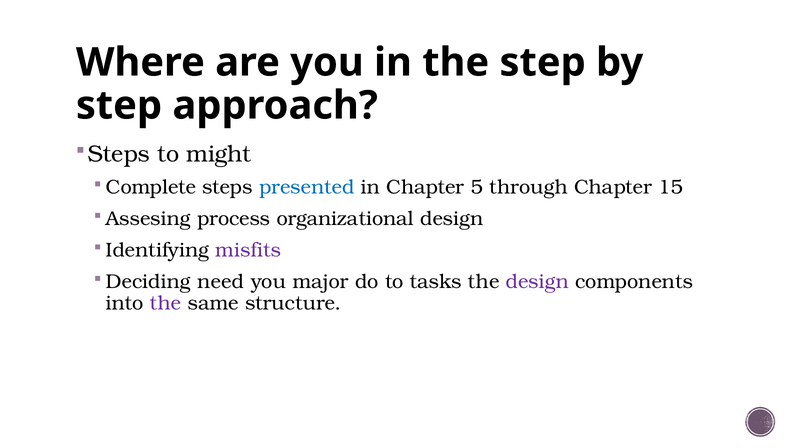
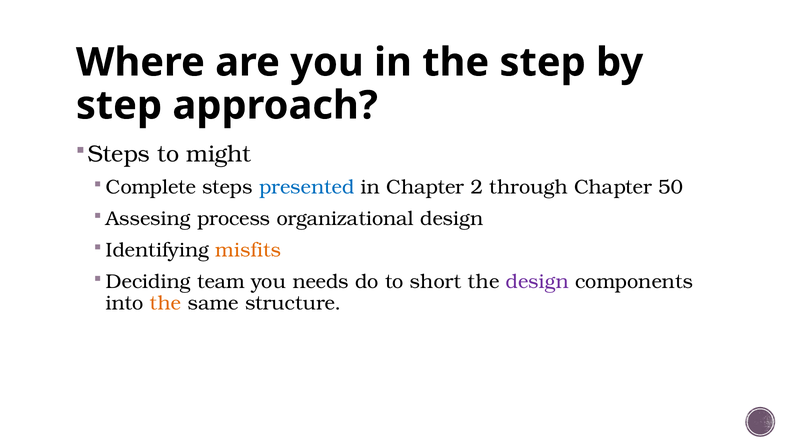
5: 5 -> 2
15: 15 -> 50
misfits colour: purple -> orange
need: need -> team
major: major -> needs
tasks: tasks -> short
the at (166, 303) colour: purple -> orange
